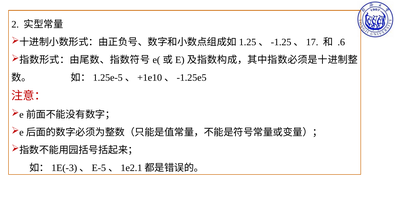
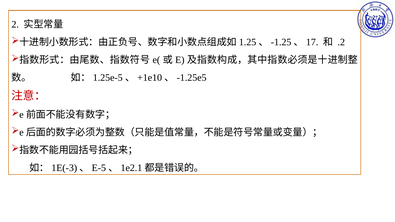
.6: .6 -> .2
